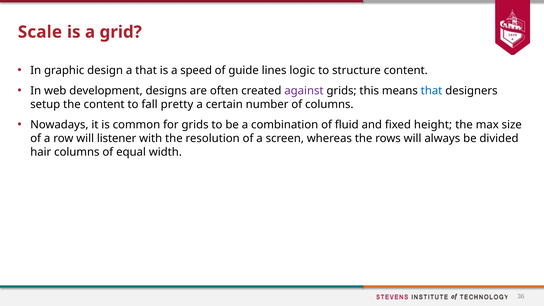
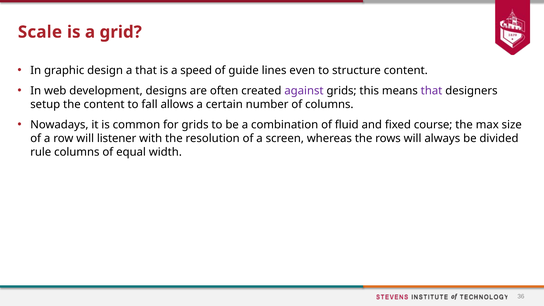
logic: logic -> even
that at (432, 91) colour: blue -> purple
pretty: pretty -> allows
height: height -> course
hair: hair -> rule
